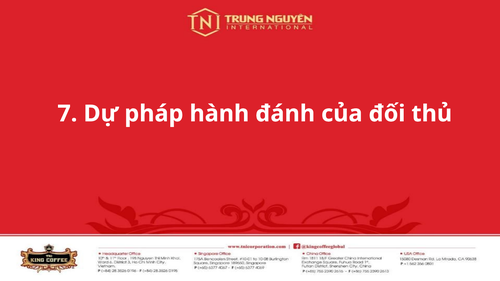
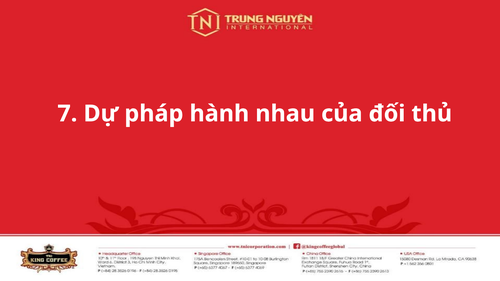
đánh: đánh -> nhau
